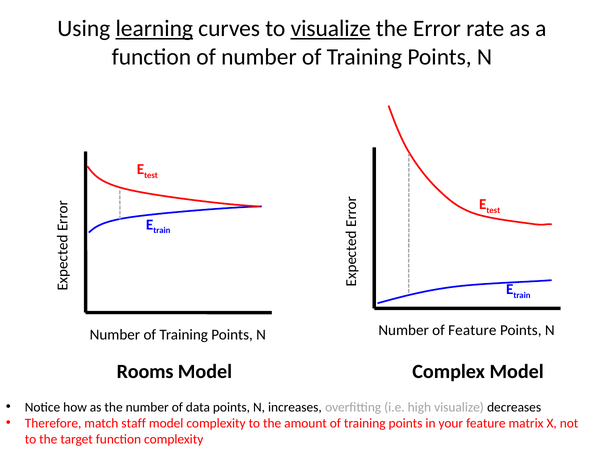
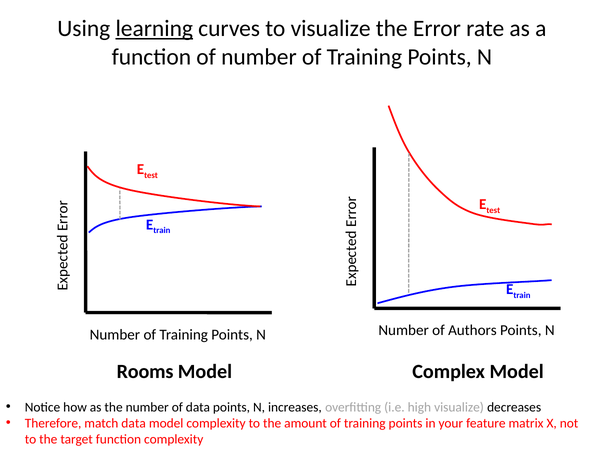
visualize at (331, 29) underline: present -> none
of Feature: Feature -> Authors
match staff: staff -> data
